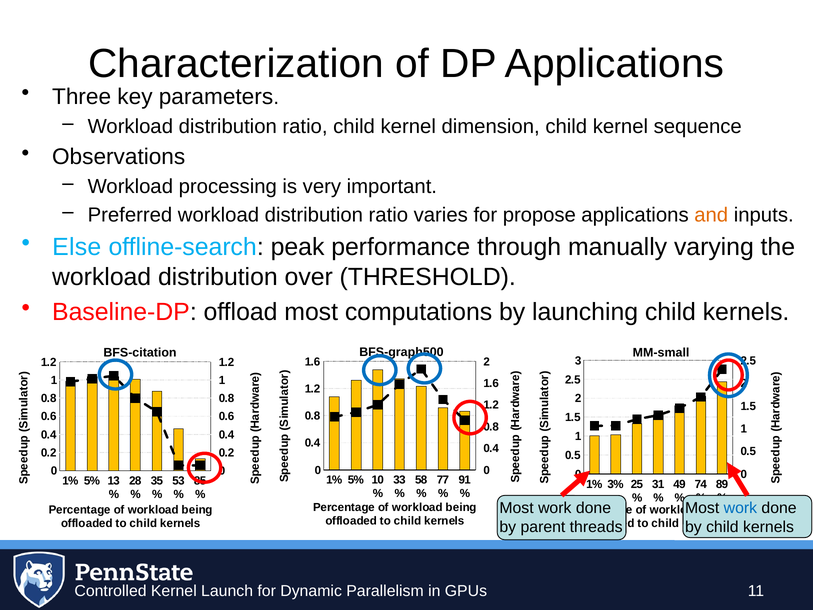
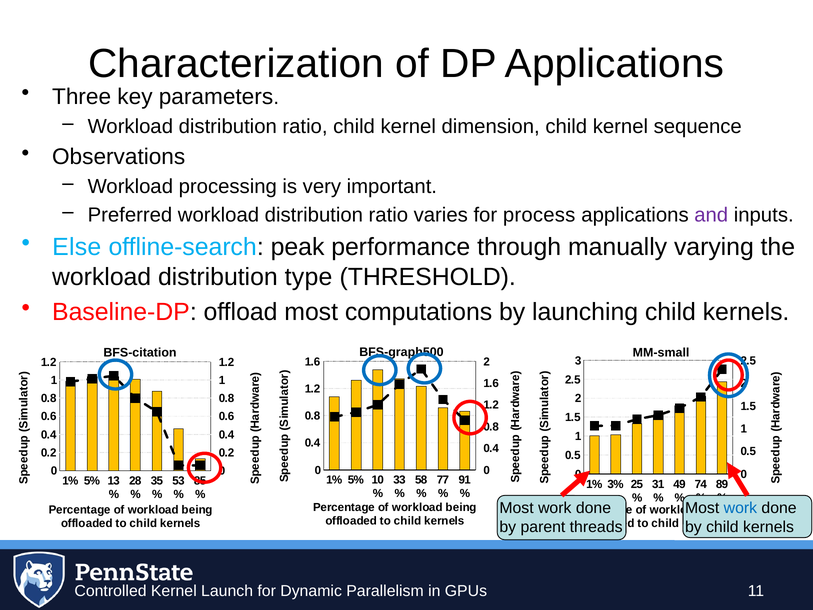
propose: propose -> process
and colour: orange -> purple
over: over -> type
